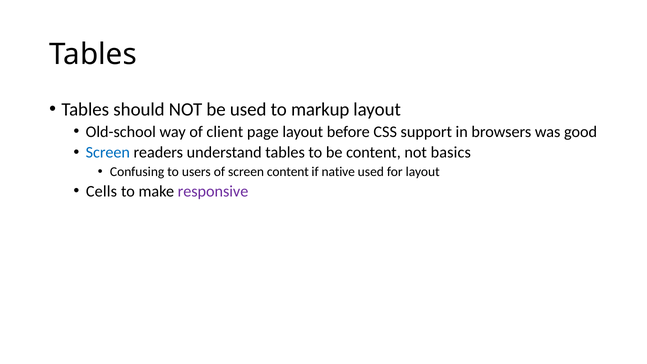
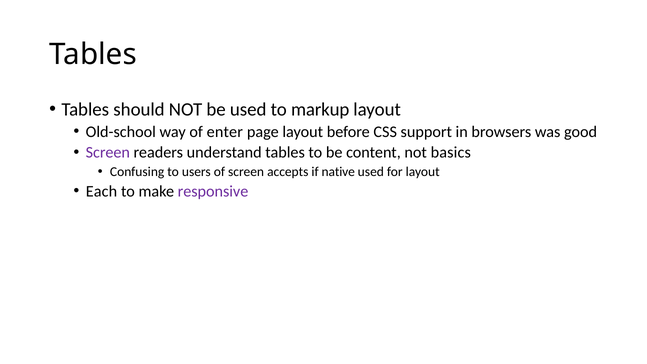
client: client -> enter
Screen at (108, 153) colour: blue -> purple
screen content: content -> accepts
Cells: Cells -> Each
